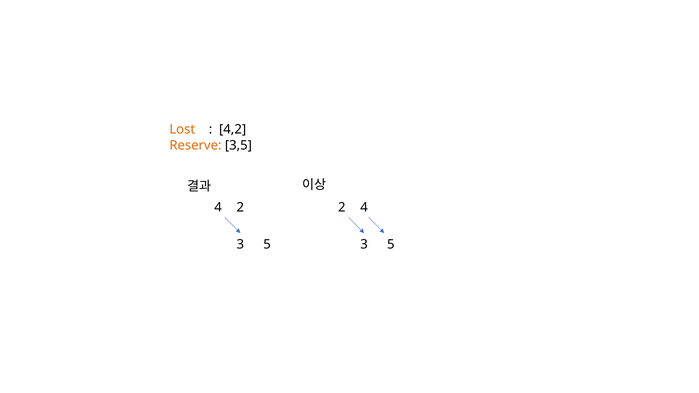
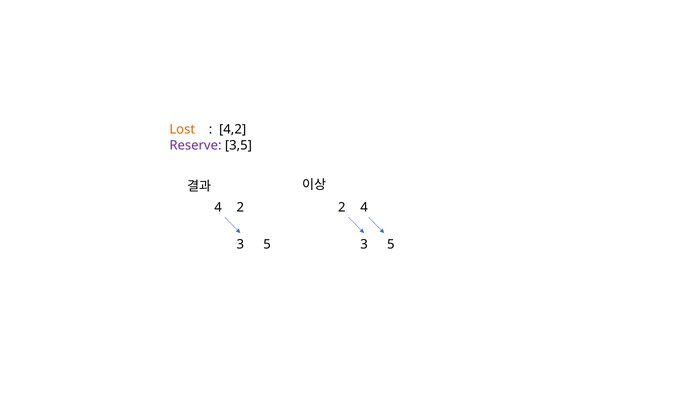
Reserve colour: orange -> purple
